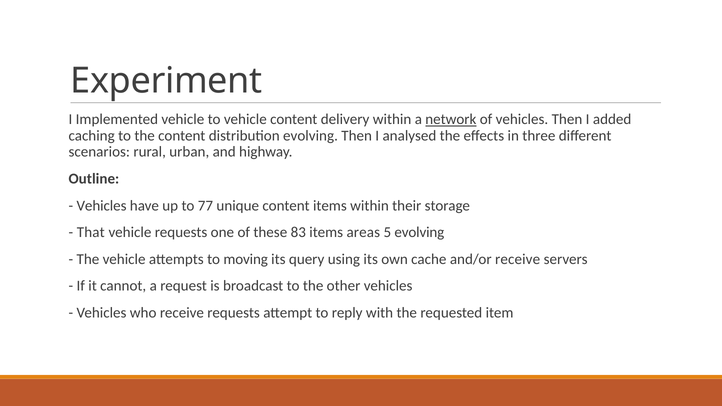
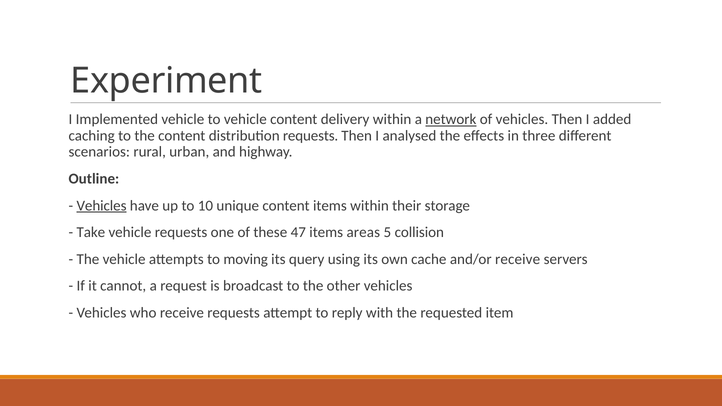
distribution evolving: evolving -> requests
Vehicles at (102, 206) underline: none -> present
77: 77 -> 10
That: That -> Take
83: 83 -> 47
5 evolving: evolving -> collision
